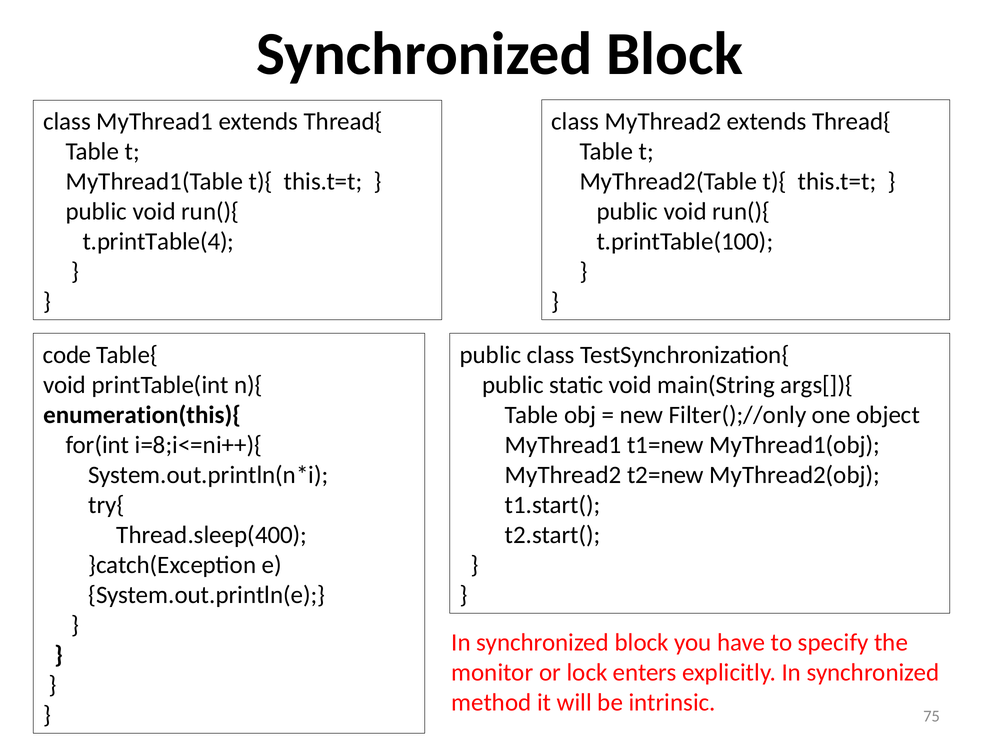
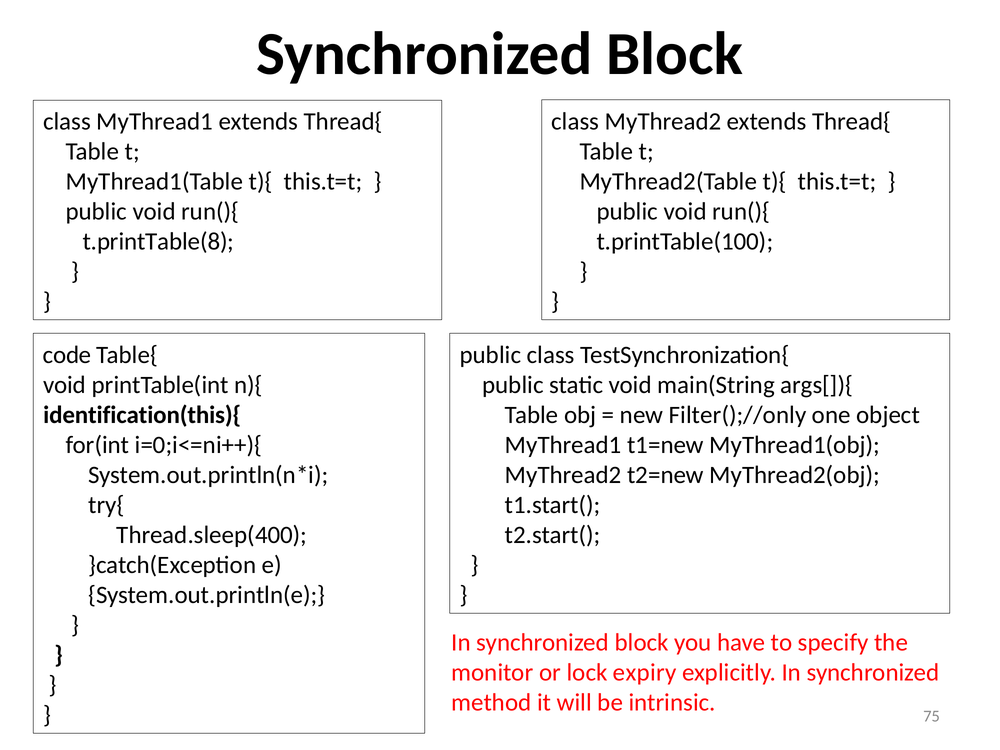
t.printTable(4: t.printTable(4 -> t.printTable(8
enumeration(this){: enumeration(this){ -> identification(this){
i=8;i<=ni++){: i=8;i<=ni++){ -> i=0;i<=ni++){
enters: enters -> expiry
